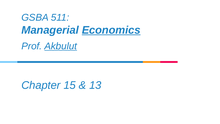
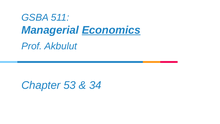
Akbulut underline: present -> none
15: 15 -> 53
13: 13 -> 34
